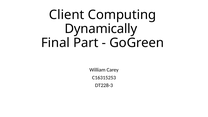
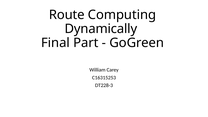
Client: Client -> Route
